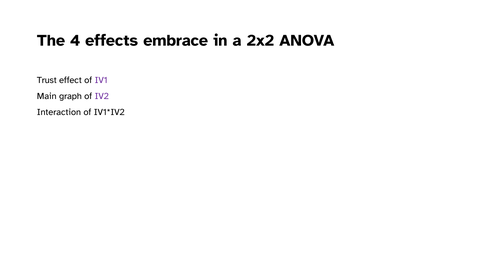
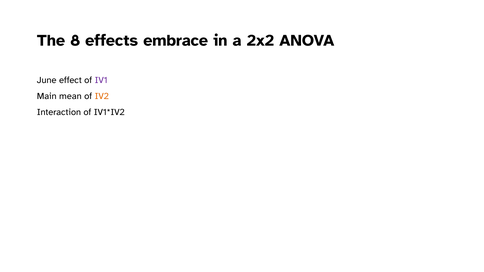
4: 4 -> 8
Trust: Trust -> June
graph: graph -> mean
IV2 colour: purple -> orange
